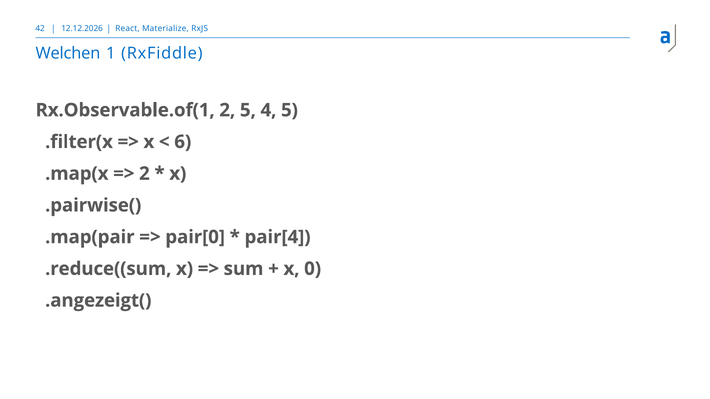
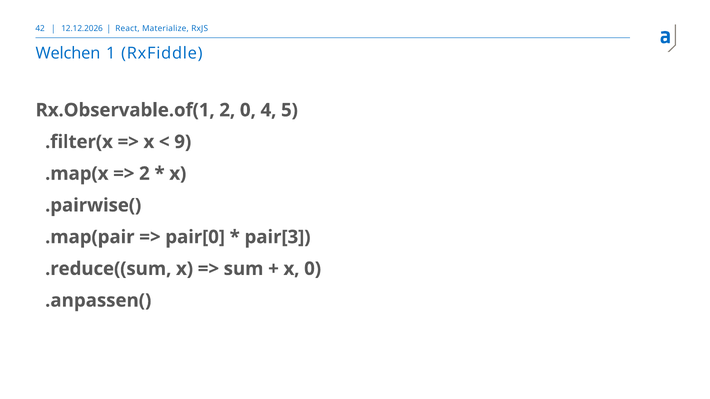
2 5: 5 -> 0
6: 6 -> 9
pair[4: pair[4 -> pair[3
.angezeigt(: .angezeigt( -> .anpassen(
